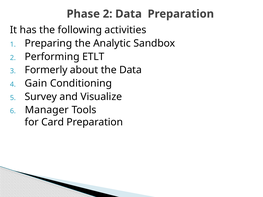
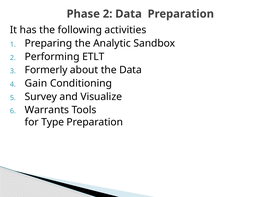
Manager: Manager -> Warrants
Card: Card -> Type
